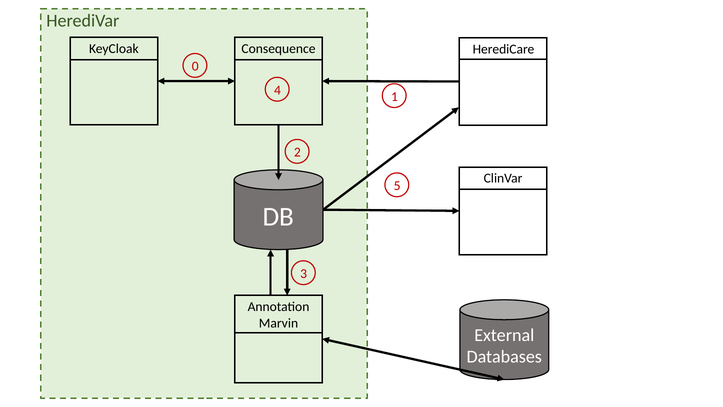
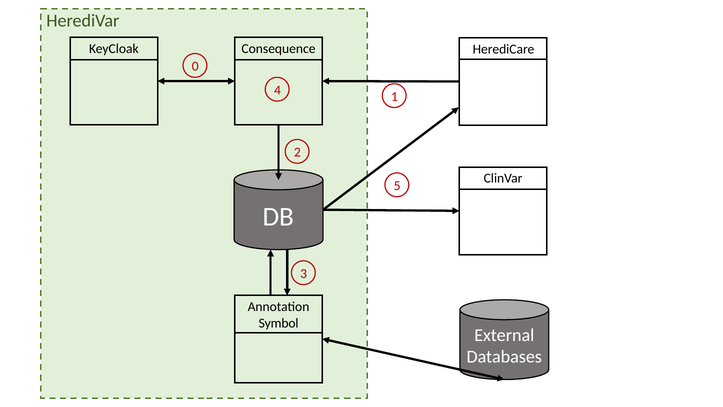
Marvin: Marvin -> Symbol
